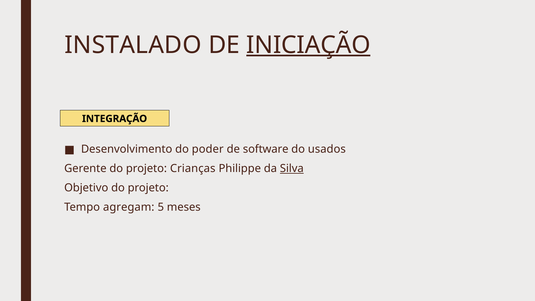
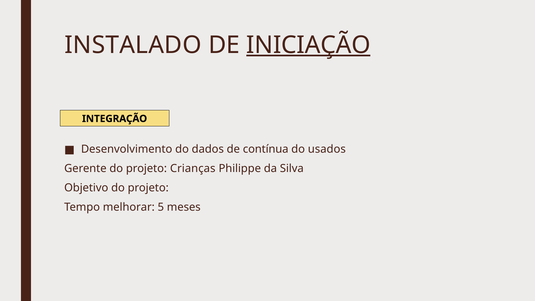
poder: poder -> dados
software: software -> contínua
Silva underline: present -> none
agregam: agregam -> melhorar
